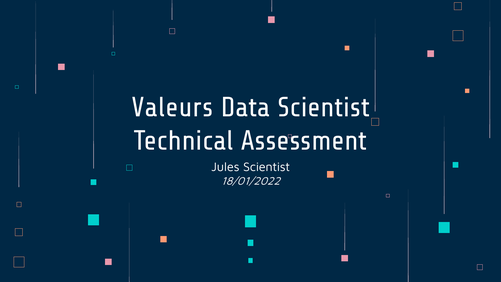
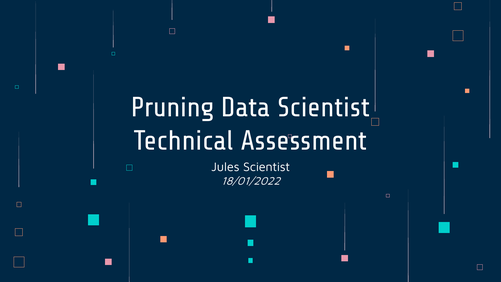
Valeurs: Valeurs -> Pruning
